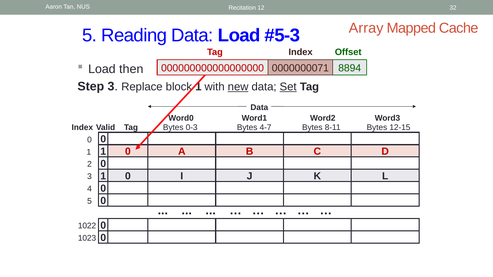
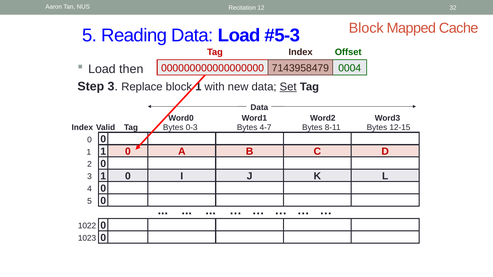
Array at (366, 28): Array -> Block
0000000071: 0000000071 -> 7143958479
8894: 8894 -> 0004
new underline: present -> none
